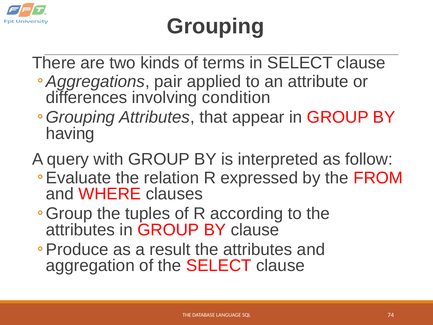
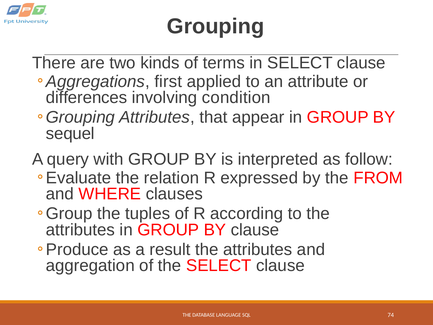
pair: pair -> first
having: having -> sequel
